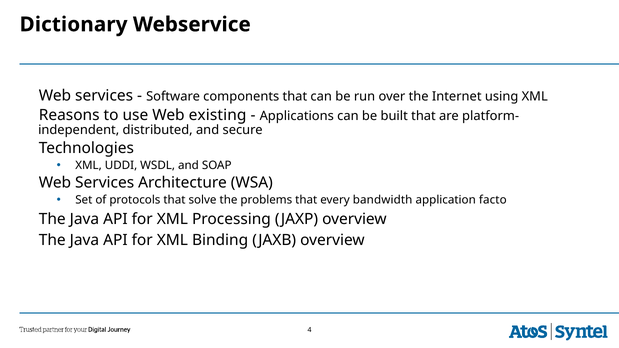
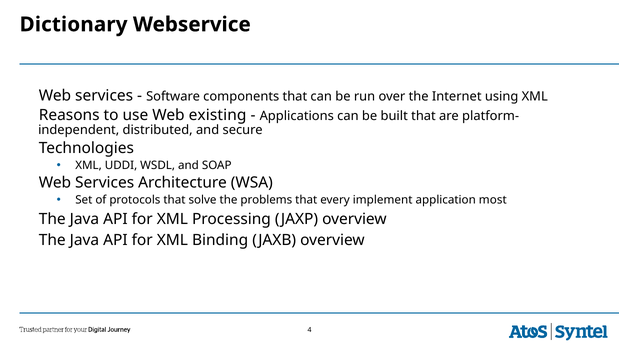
bandwidth: bandwidth -> implement
facto: facto -> most
